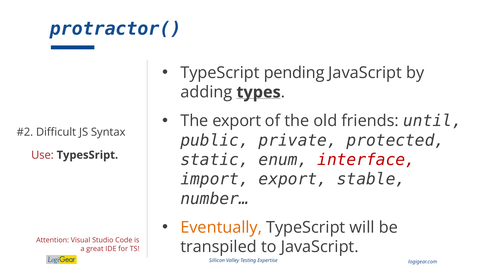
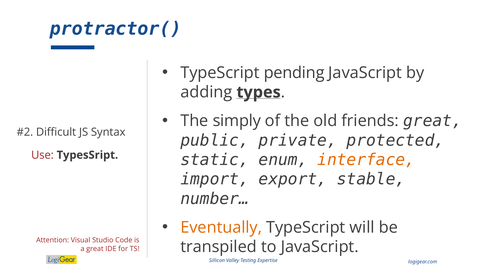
The export: export -> simply
friends until: until -> great
interface colour: red -> orange
